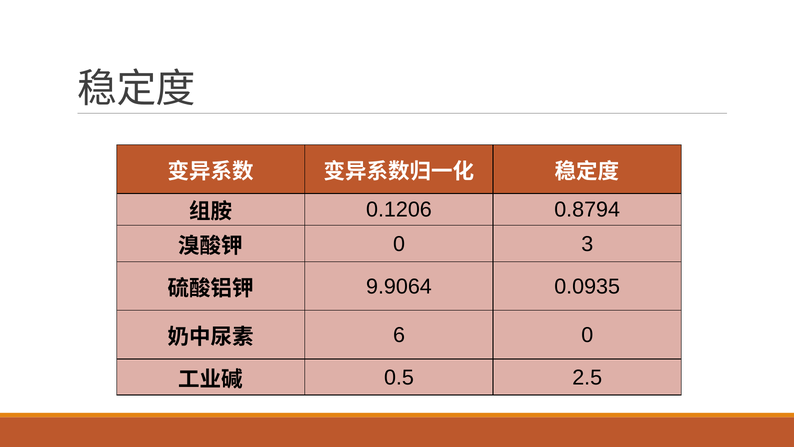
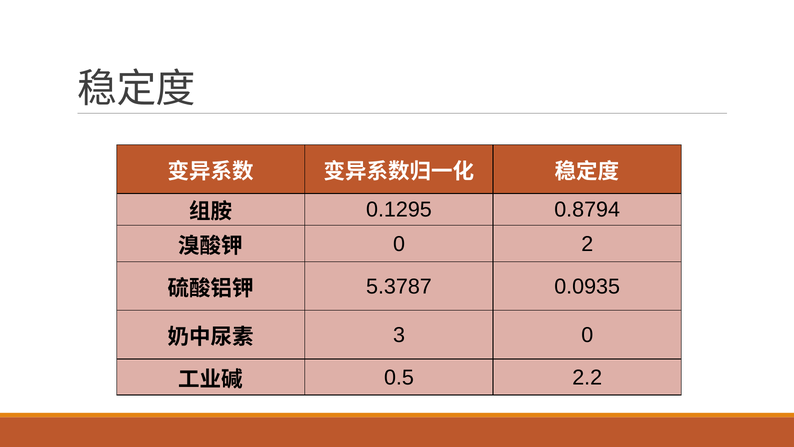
0.1206: 0.1206 -> 0.1295
3: 3 -> 2
9.9064: 9.9064 -> 5.3787
6: 6 -> 3
2.5: 2.5 -> 2.2
